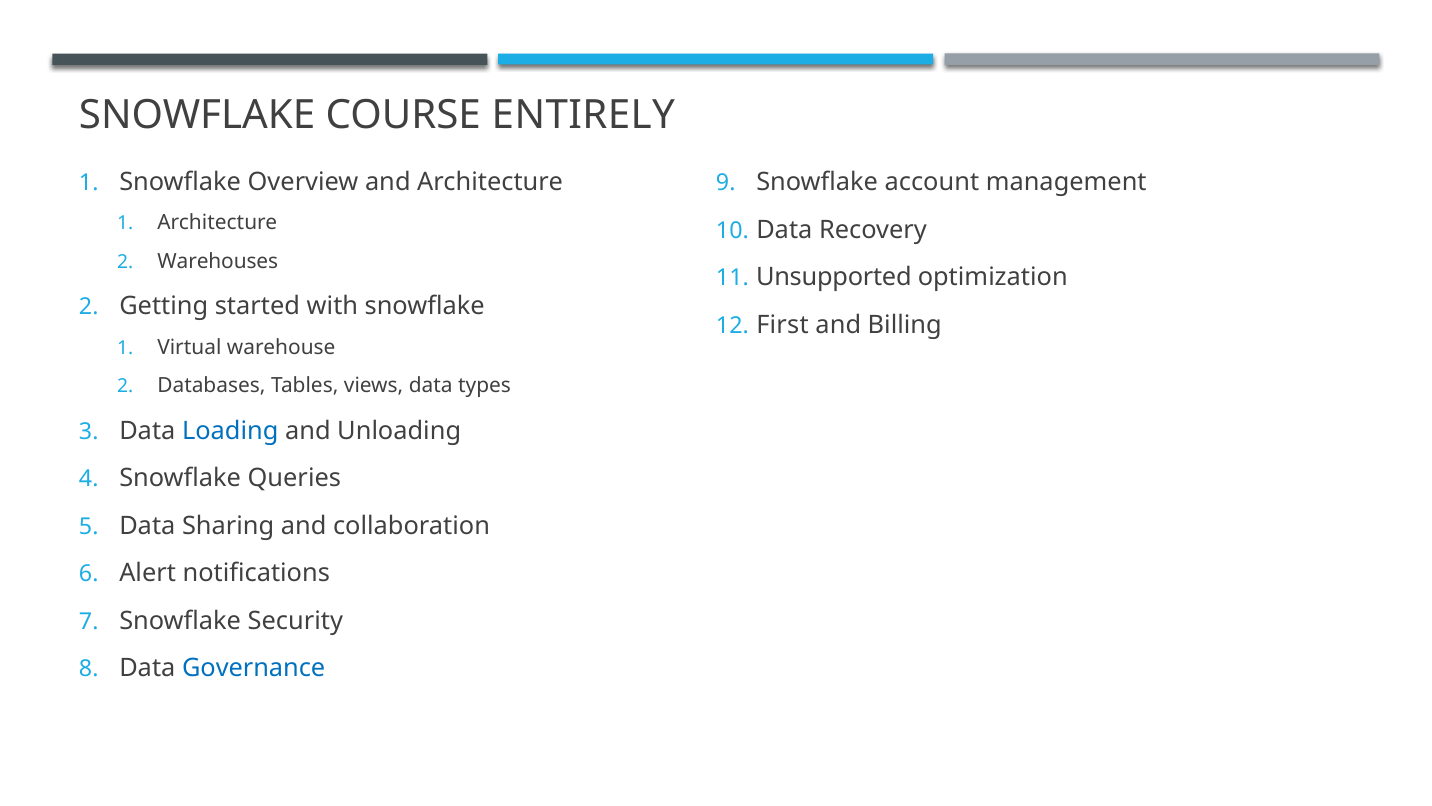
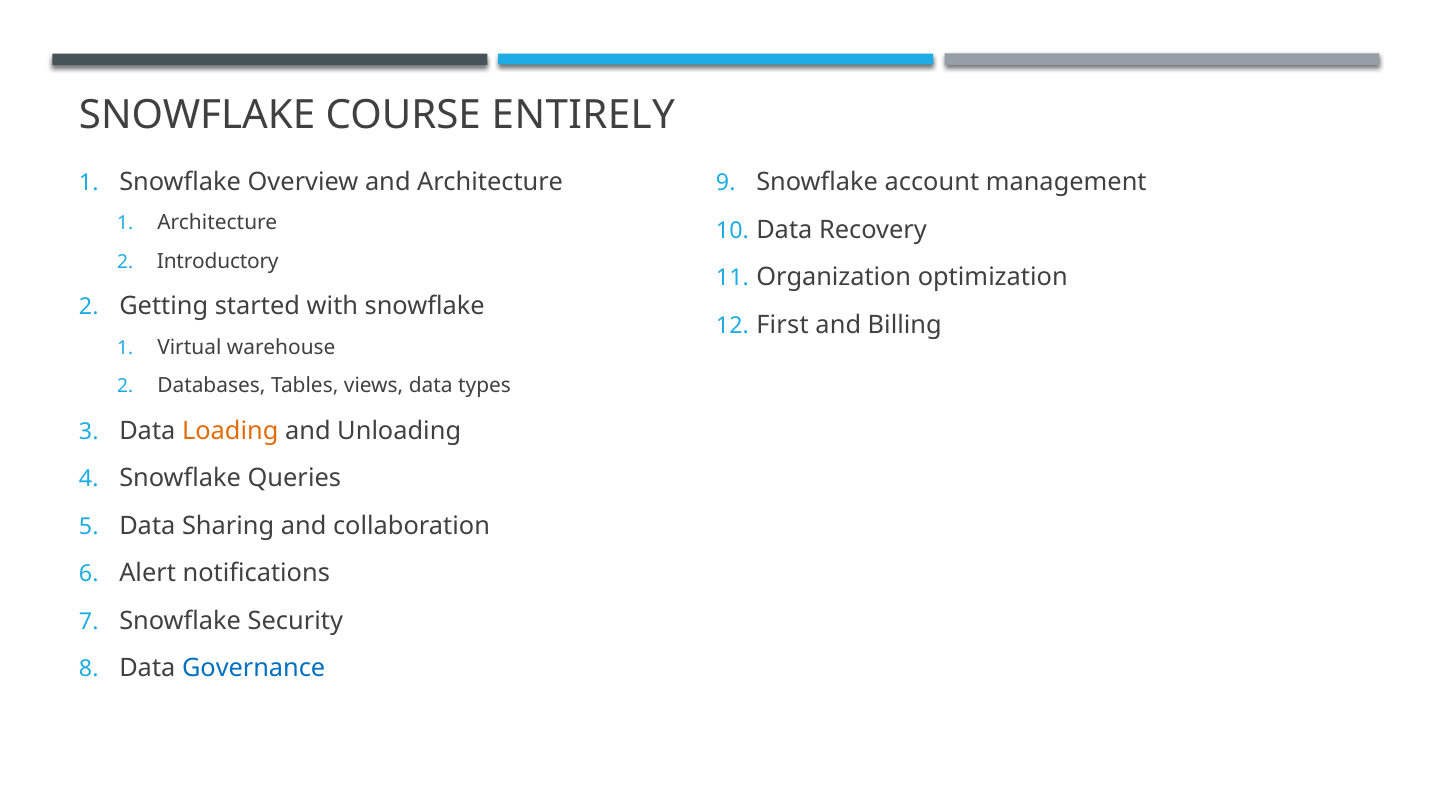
Warehouses: Warehouses -> Introductory
Unsupported: Unsupported -> Organization
Loading colour: blue -> orange
